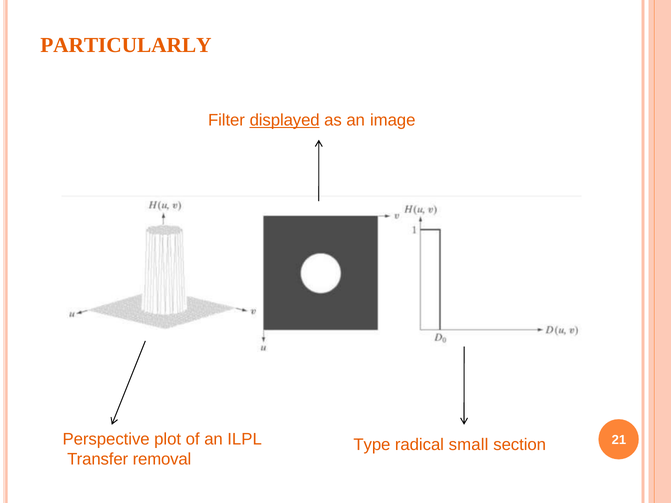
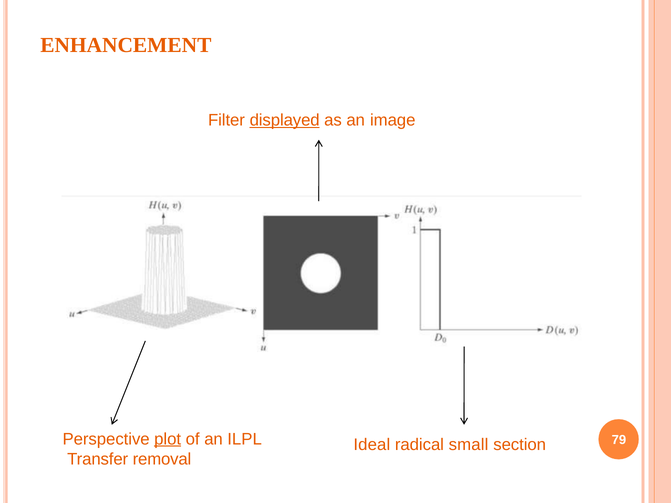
PARTICULARLY: PARTICULARLY -> ENHANCEMENT
plot underline: none -> present
Type: Type -> Ideal
21: 21 -> 79
